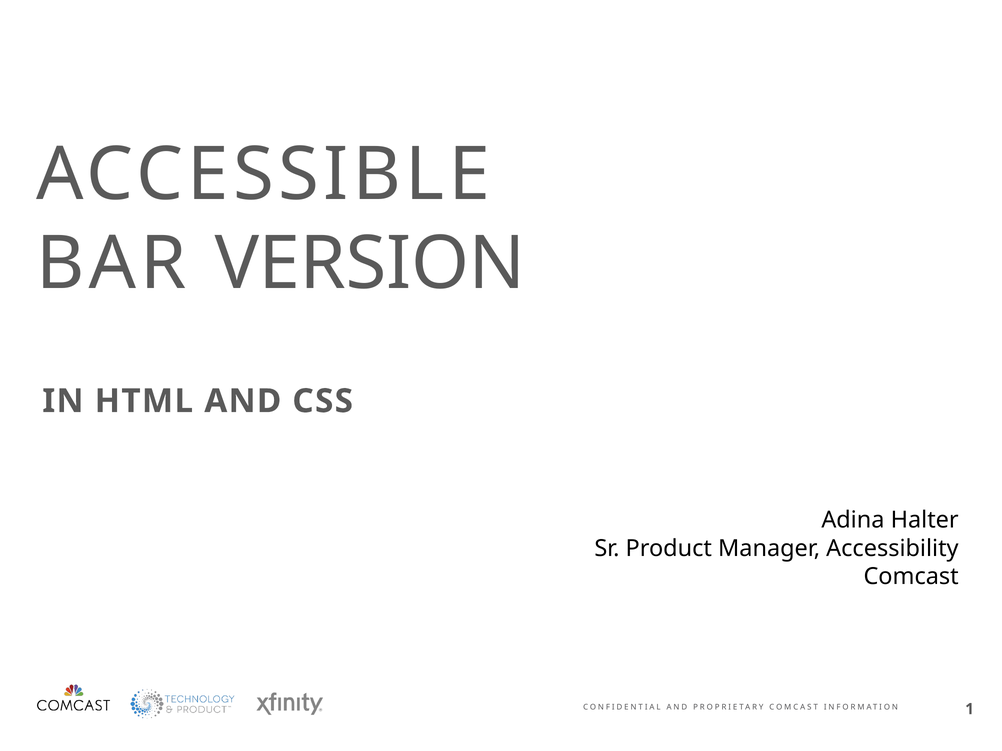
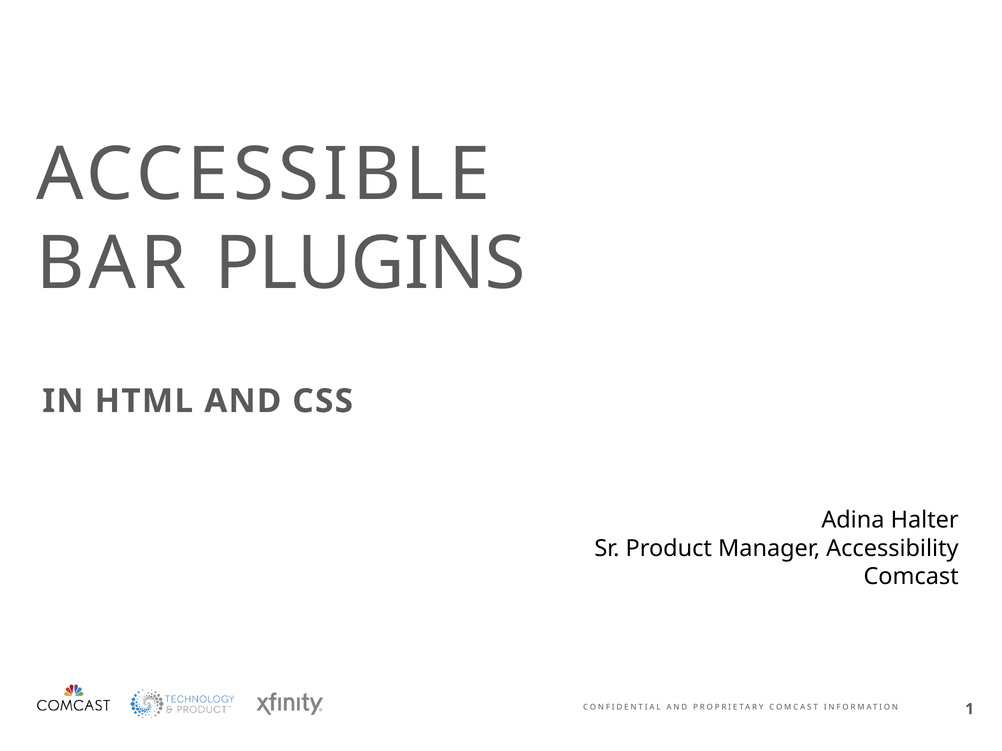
VERSION: VERSION -> PLUGINS
